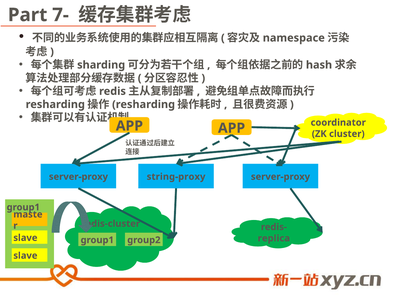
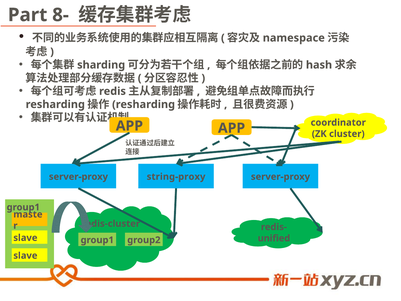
7-: 7- -> 8-
replica: replica -> unified
